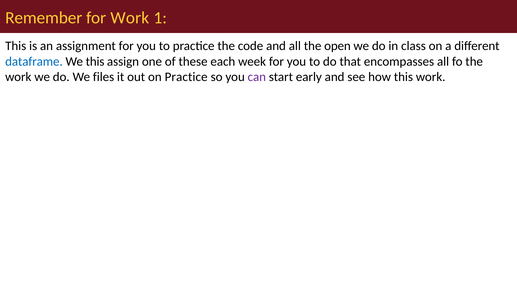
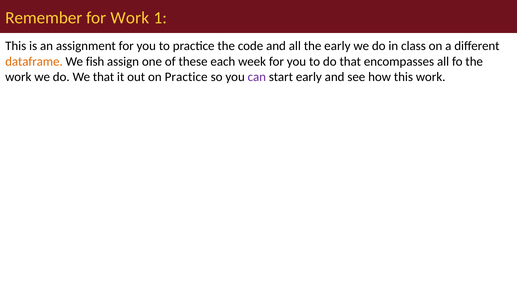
the open: open -> early
dataframe colour: blue -> orange
We this: this -> fish
We files: files -> that
